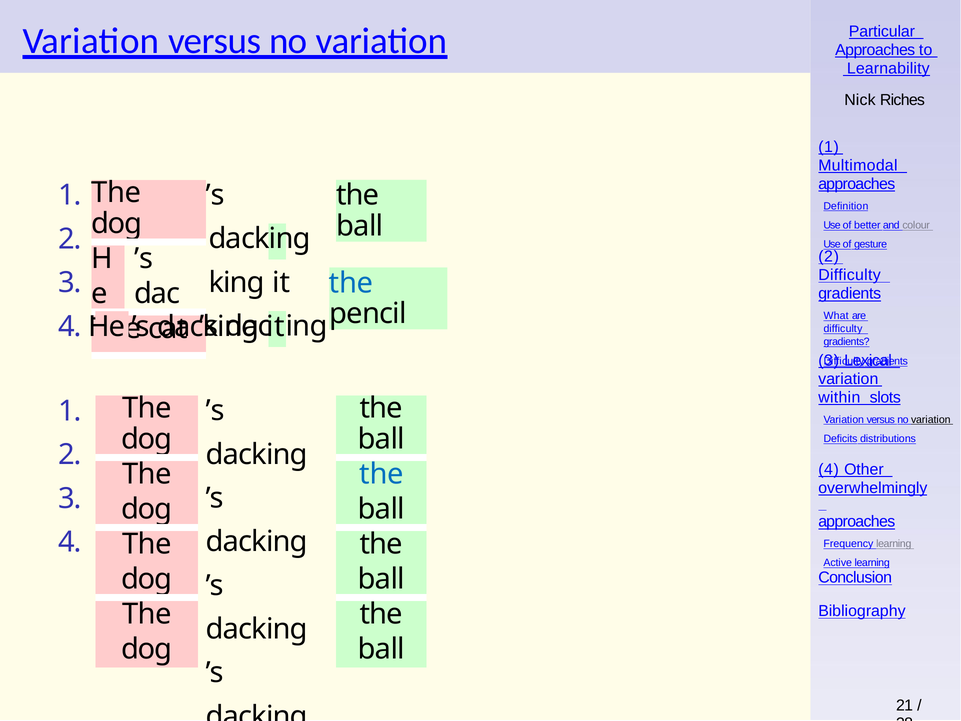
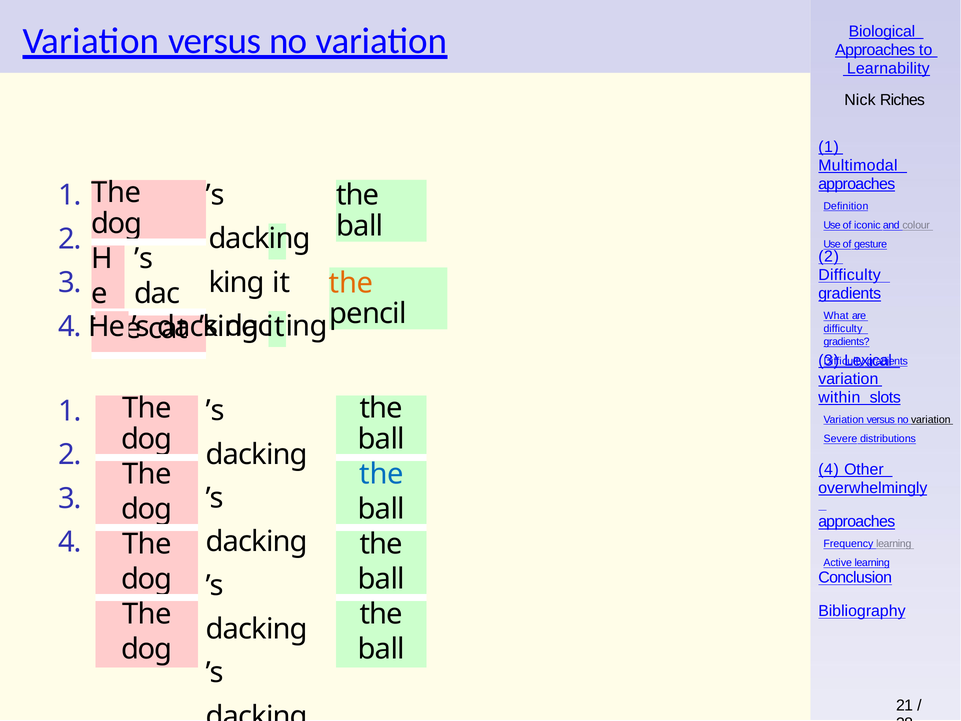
Particular: Particular -> Biological
better: better -> iconic
the at (351, 283) colour: blue -> orange
Deficits: Deficits -> Severe
